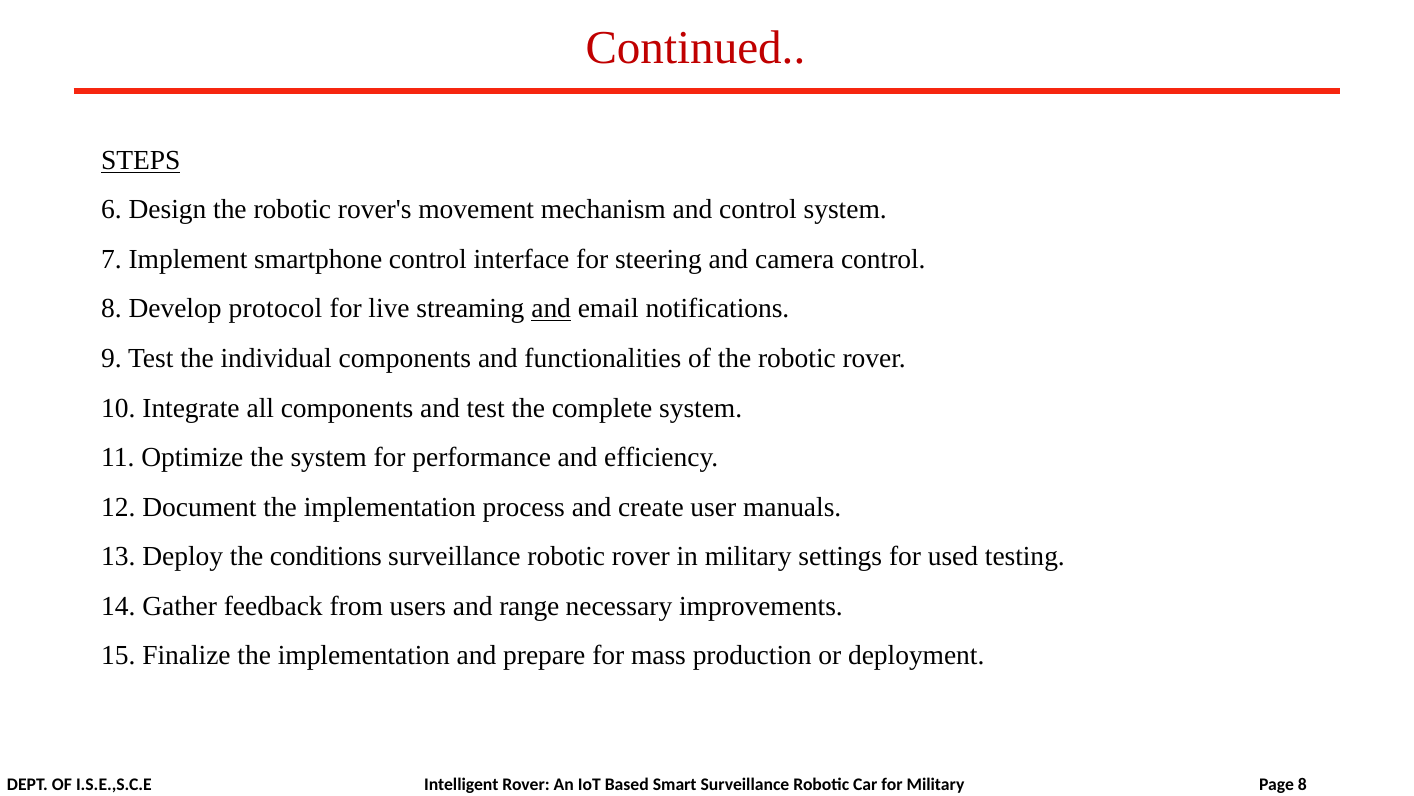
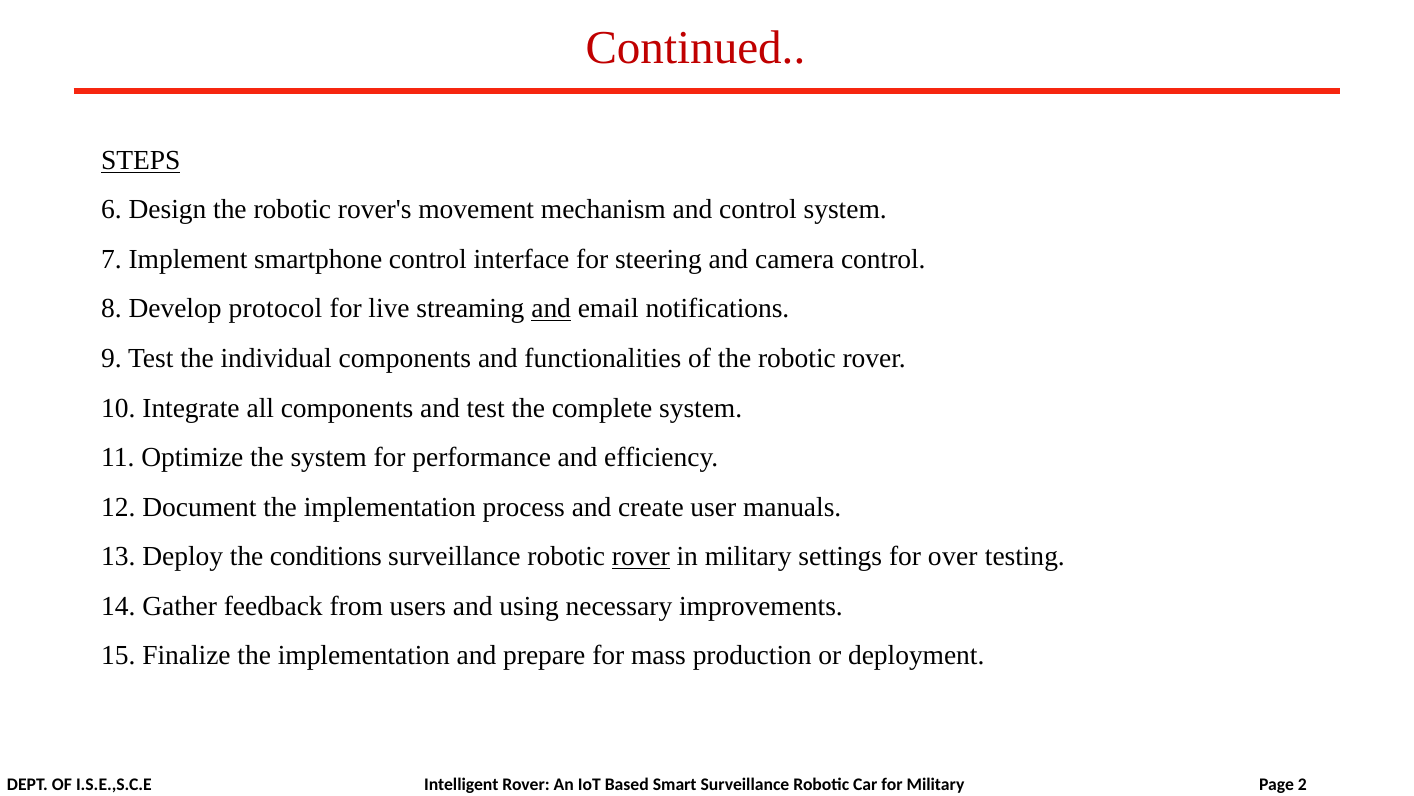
rover at (641, 556) underline: none -> present
used: used -> over
range: range -> using
Page 8: 8 -> 2
